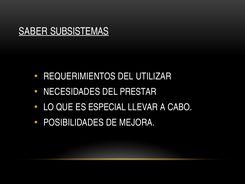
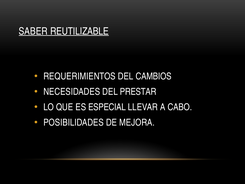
SUBSISTEMAS: SUBSISTEMAS -> REUTILIZABLE
UTILIZAR: UTILIZAR -> CAMBIOS
